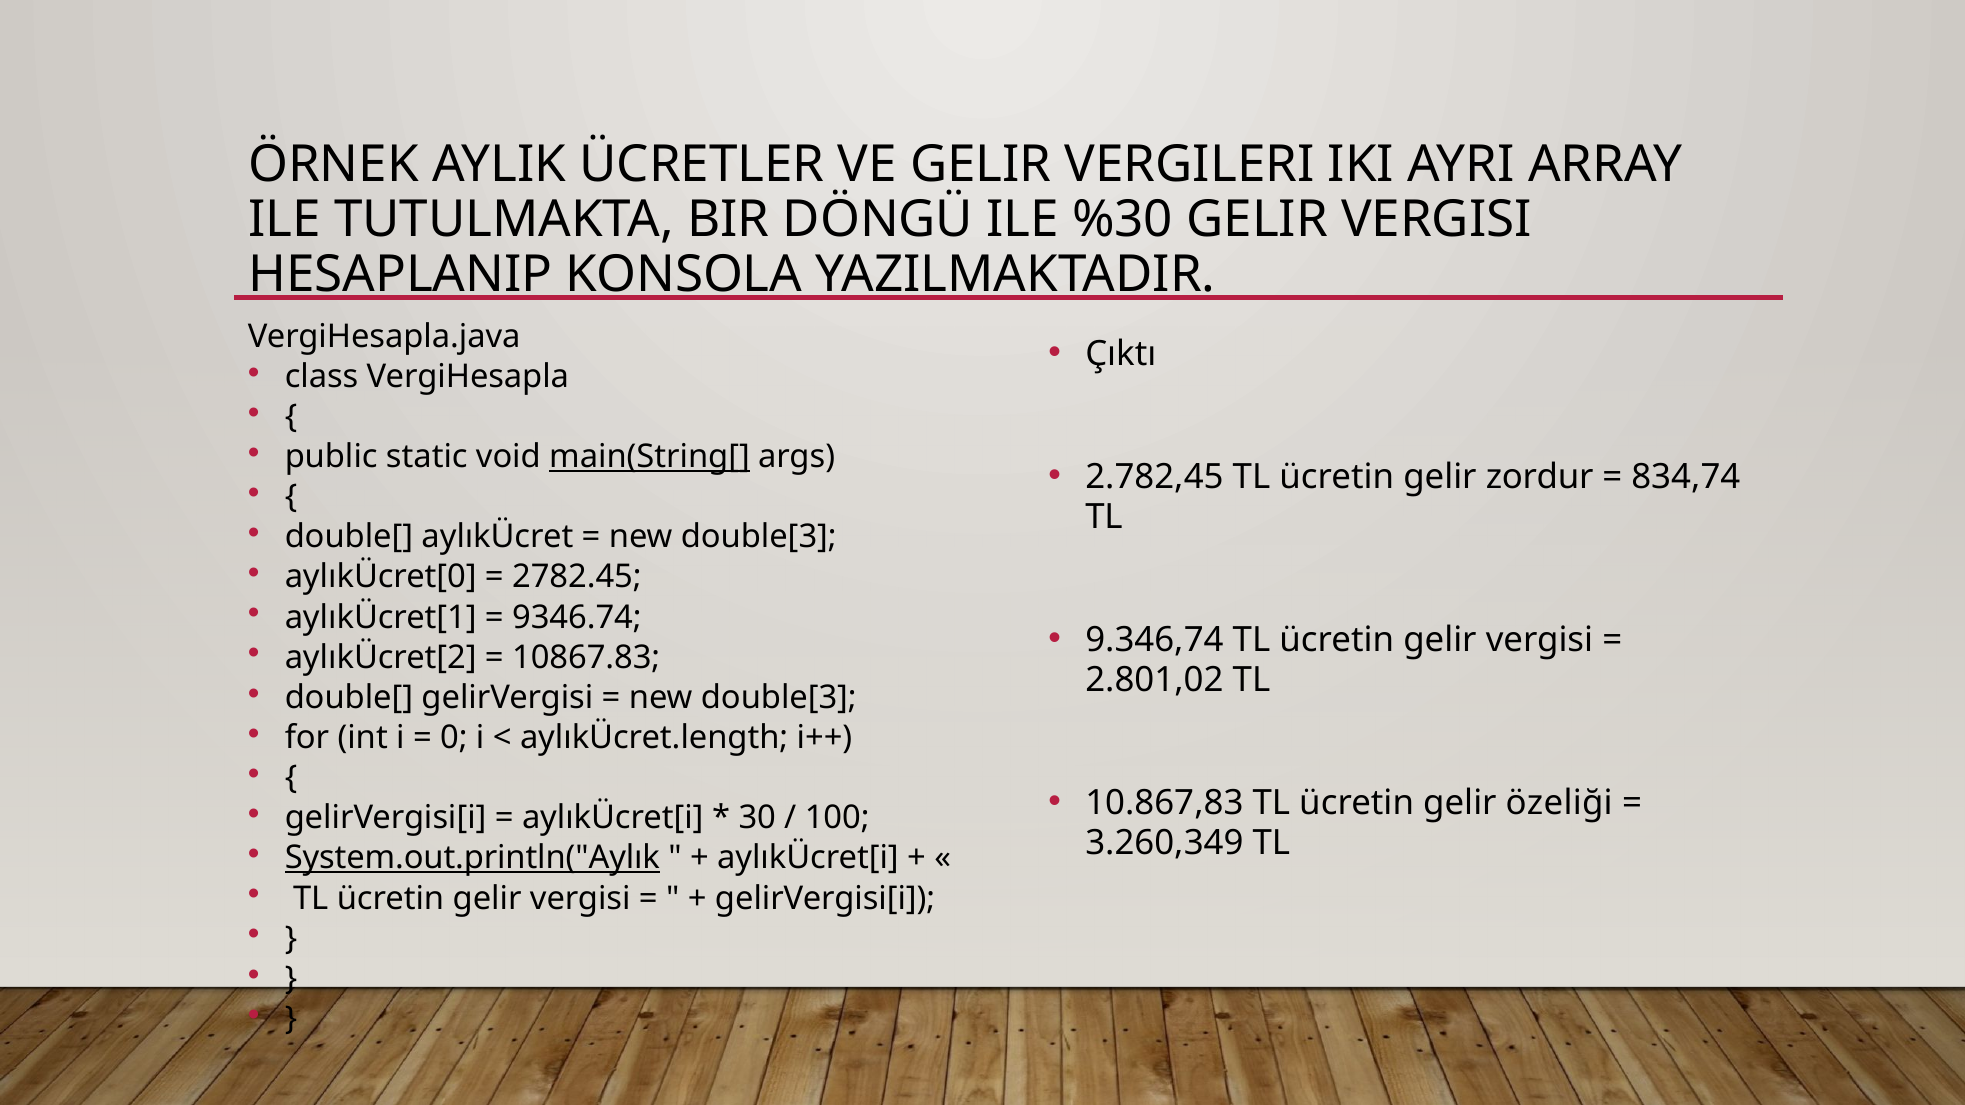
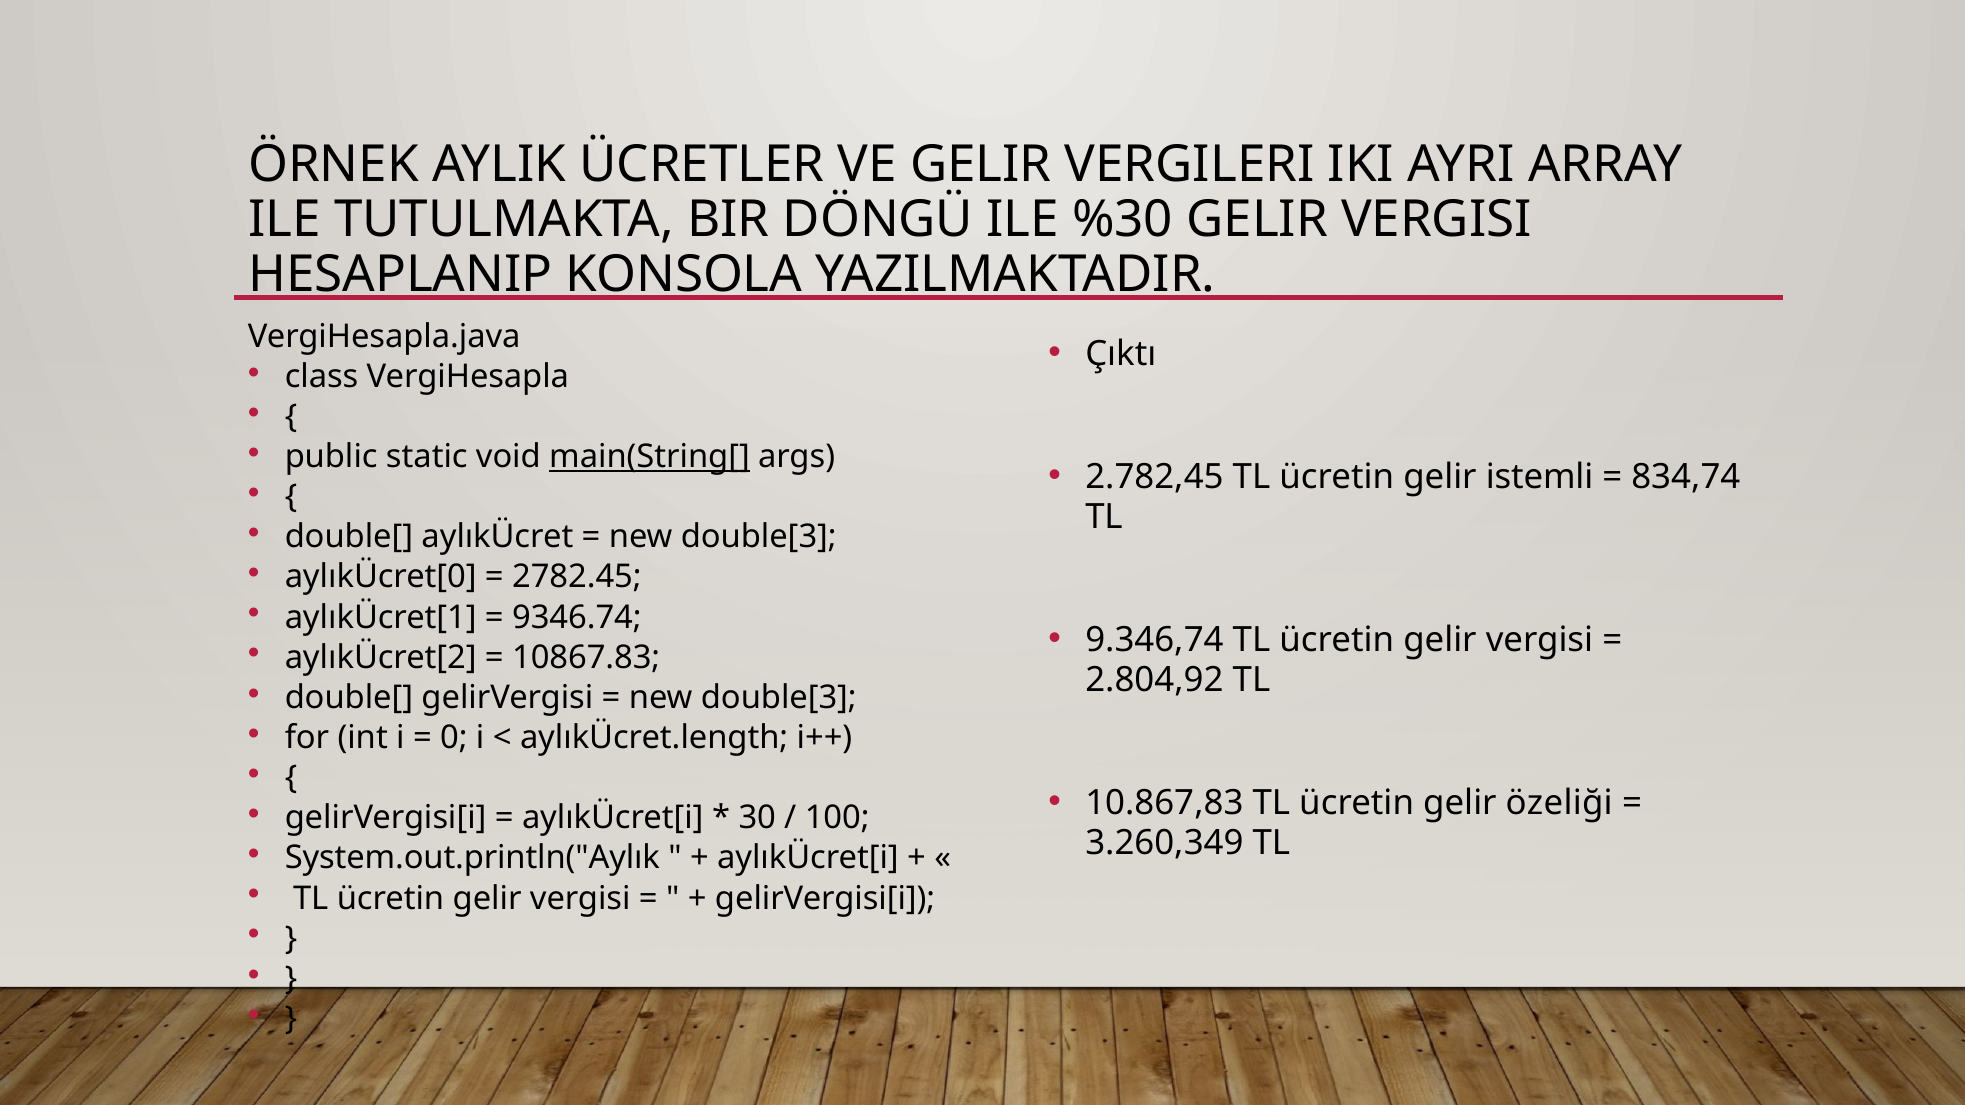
zordur: zordur -> istemli
2.801,02: 2.801,02 -> 2.804,92
System.out.println("Aylık underline: present -> none
